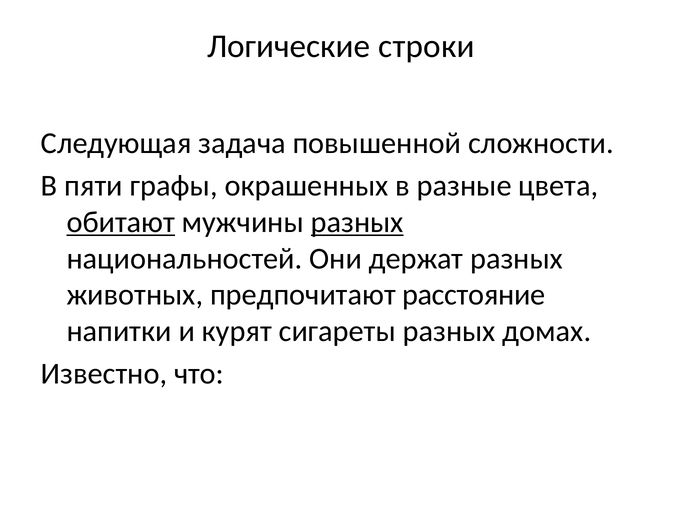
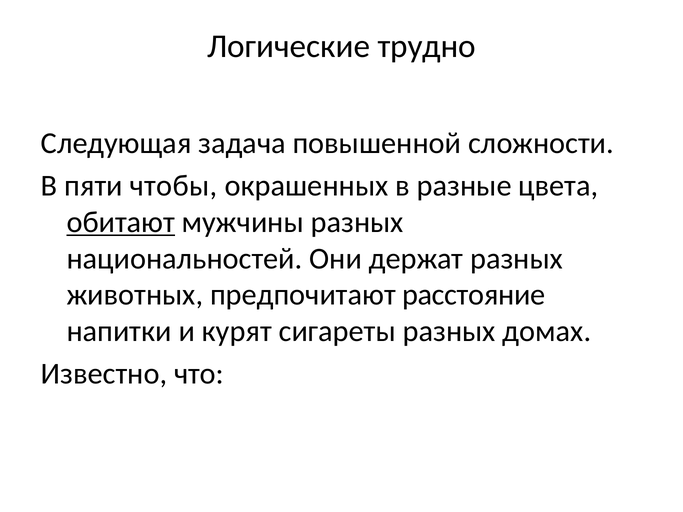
строки: строки -> трудно
графы: графы -> чтобы
разных at (357, 222) underline: present -> none
